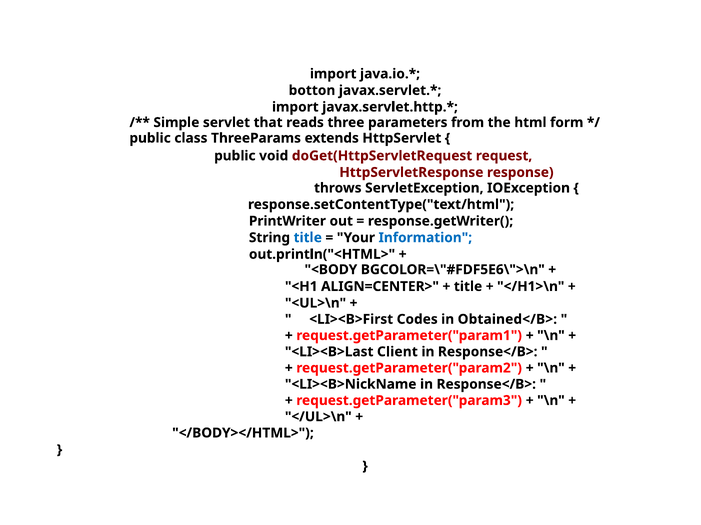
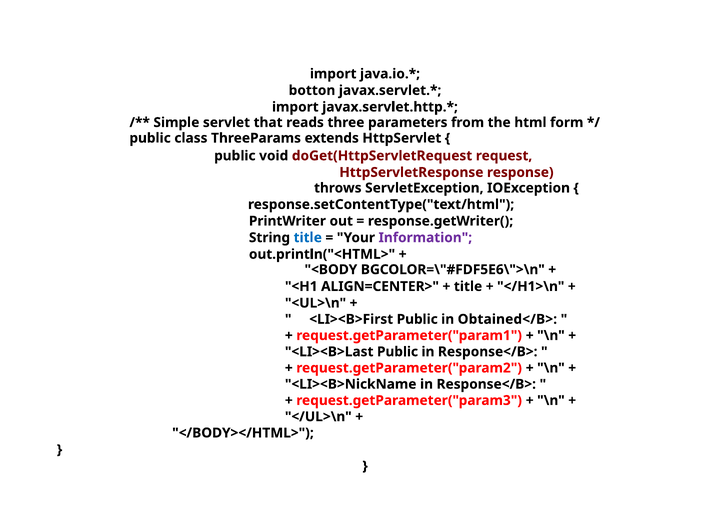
Information colour: blue -> purple
<LI><B>First Codes: Codes -> Public
<LI><B>Last Client: Client -> Public
